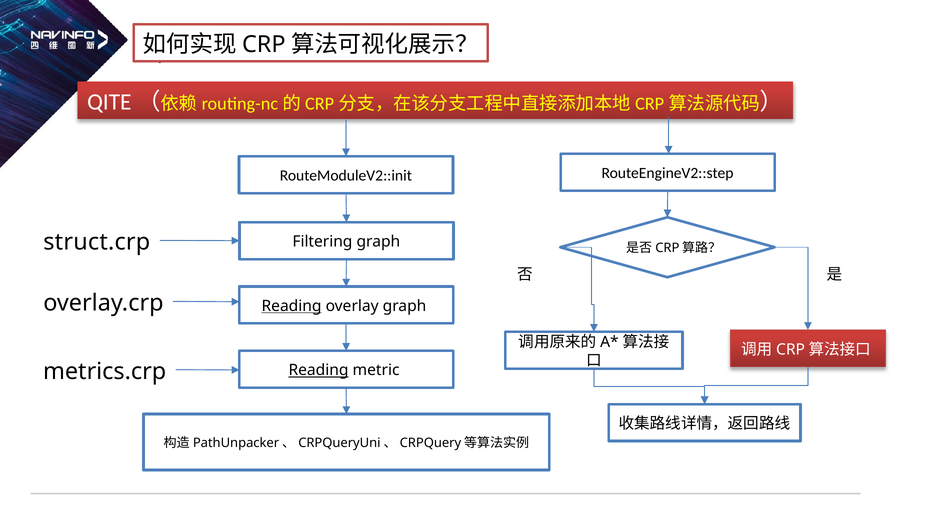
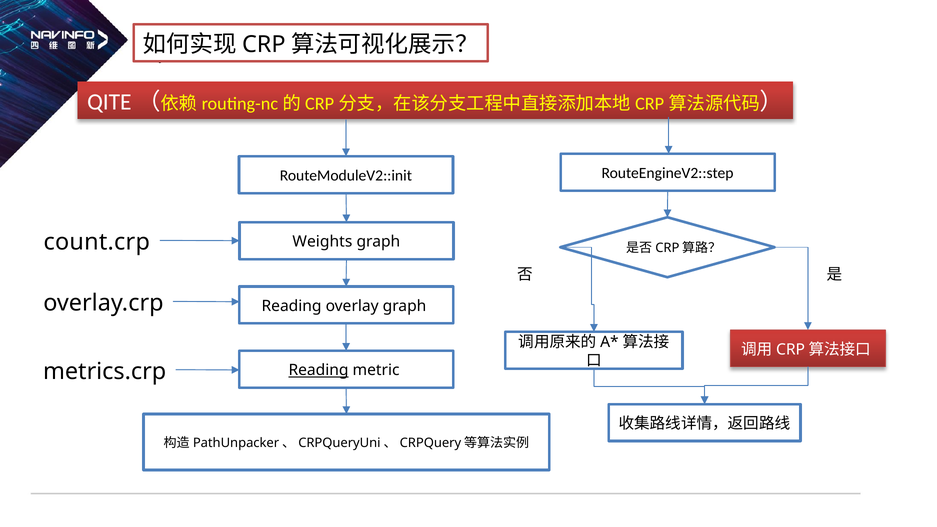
struct.crp: struct.crp -> count.crp
Filtering: Filtering -> Weights
Reading at (292, 306) underline: present -> none
